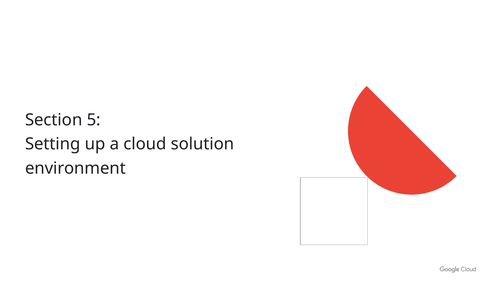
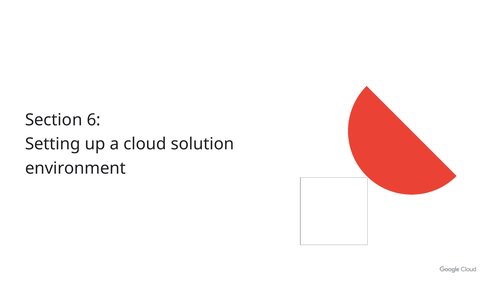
5: 5 -> 6
